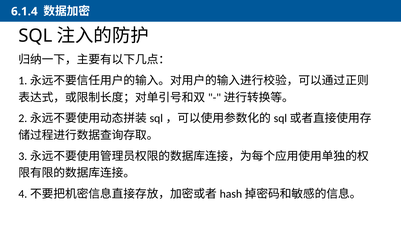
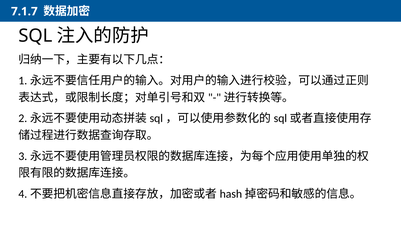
6.1.4: 6.1.4 -> 7.1.7
